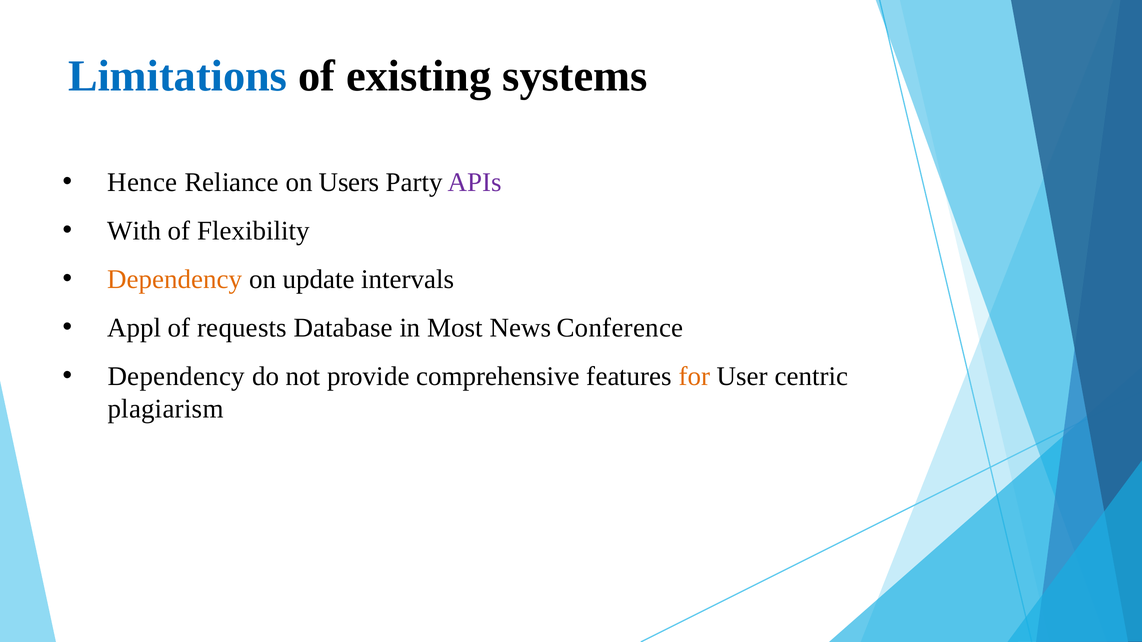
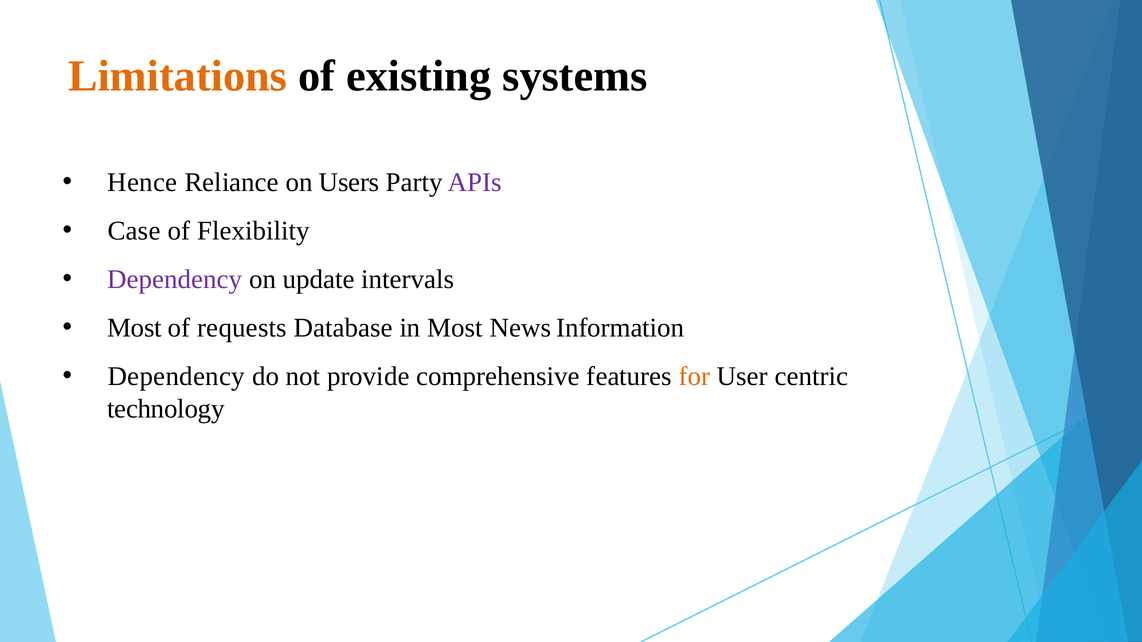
Limitations colour: blue -> orange
With: With -> Case
Dependency at (175, 280) colour: orange -> purple
Appl at (134, 328): Appl -> Most
Conference: Conference -> Information
plagiarism: plagiarism -> technology
